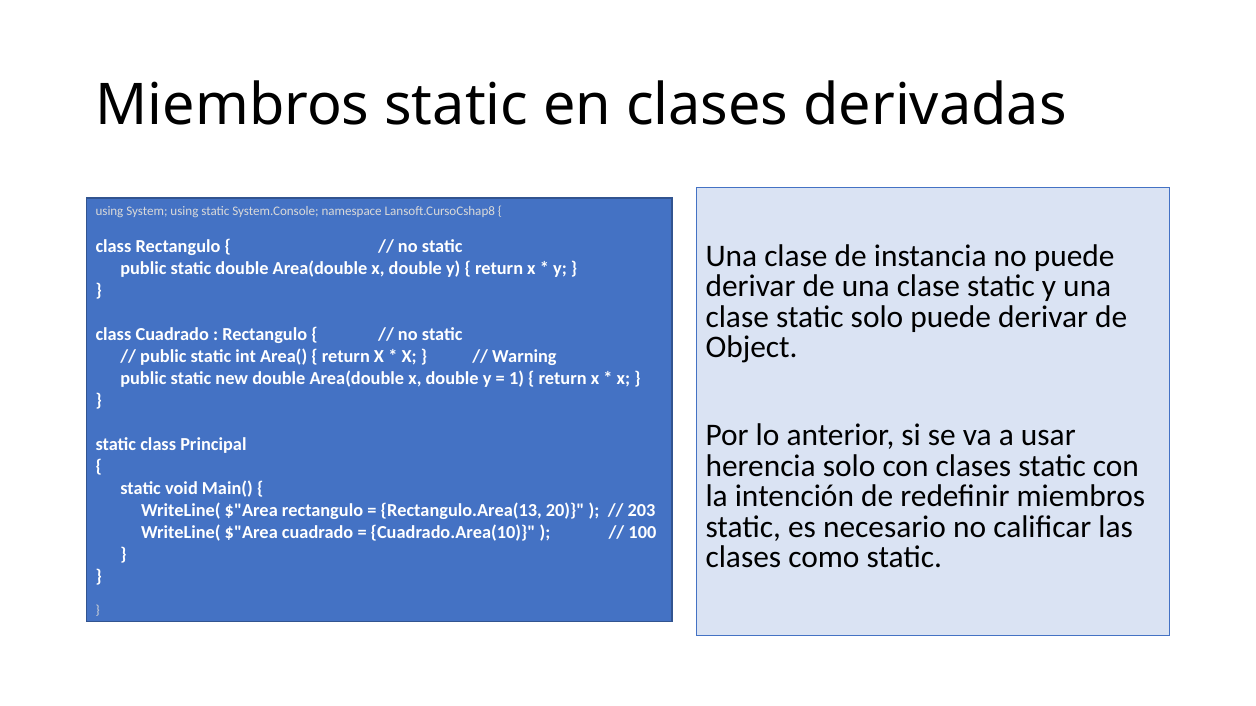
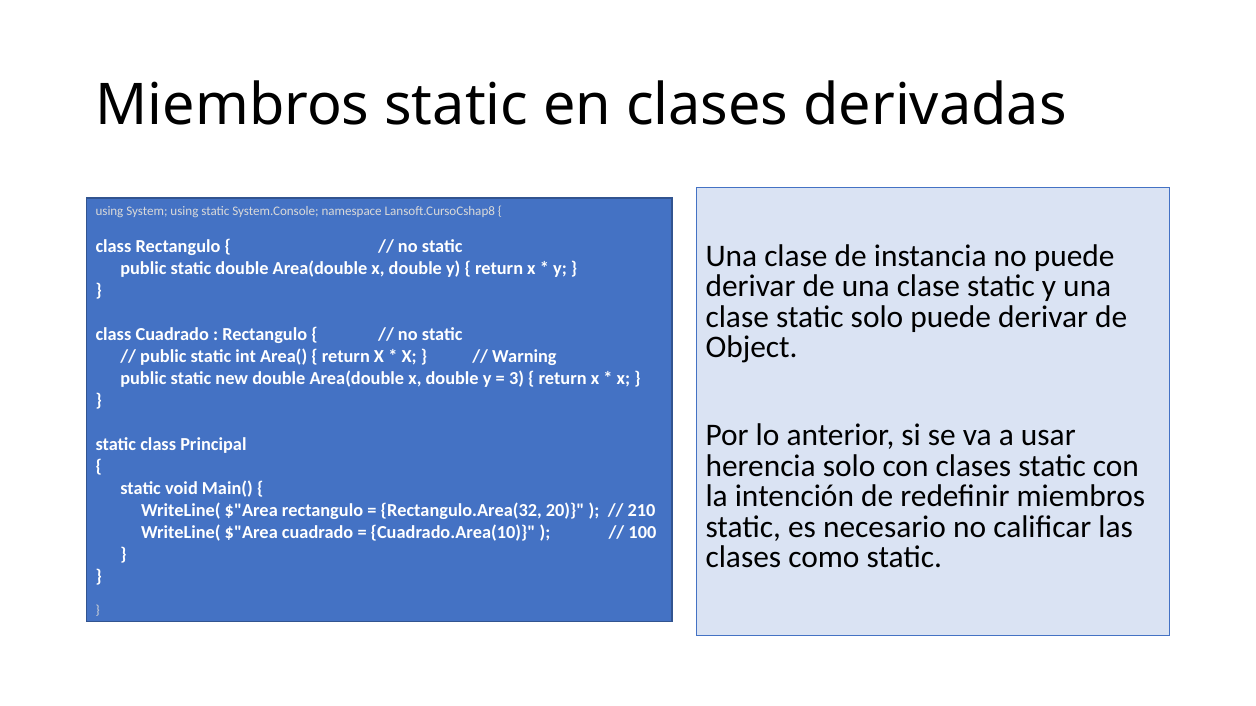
1: 1 -> 3
Rectangulo.Area(13: Rectangulo.Area(13 -> Rectangulo.Area(32
203: 203 -> 210
